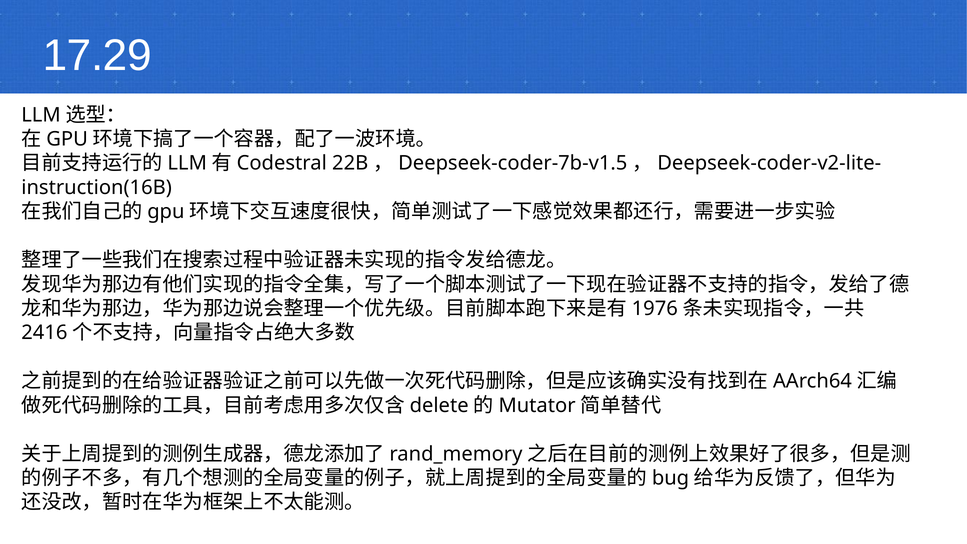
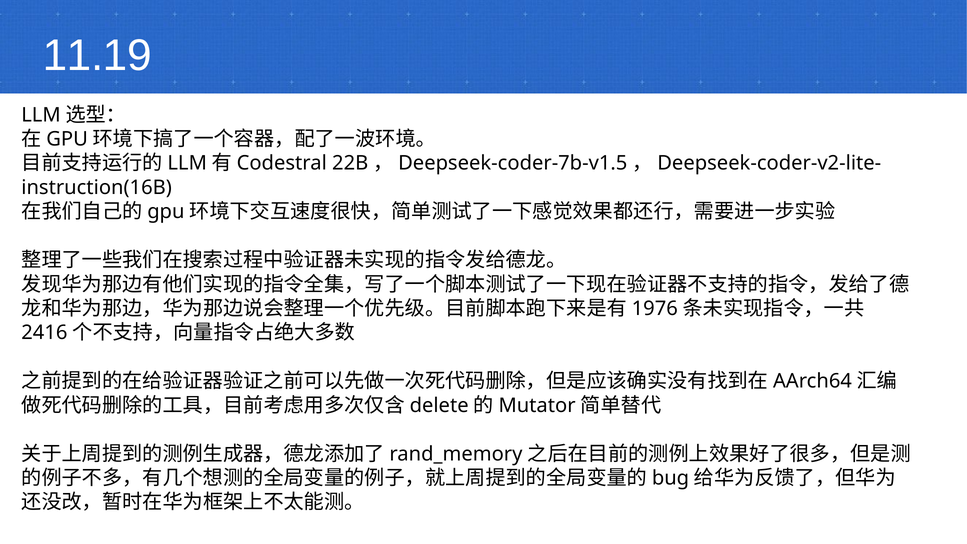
17.29: 17.29 -> 11.19
